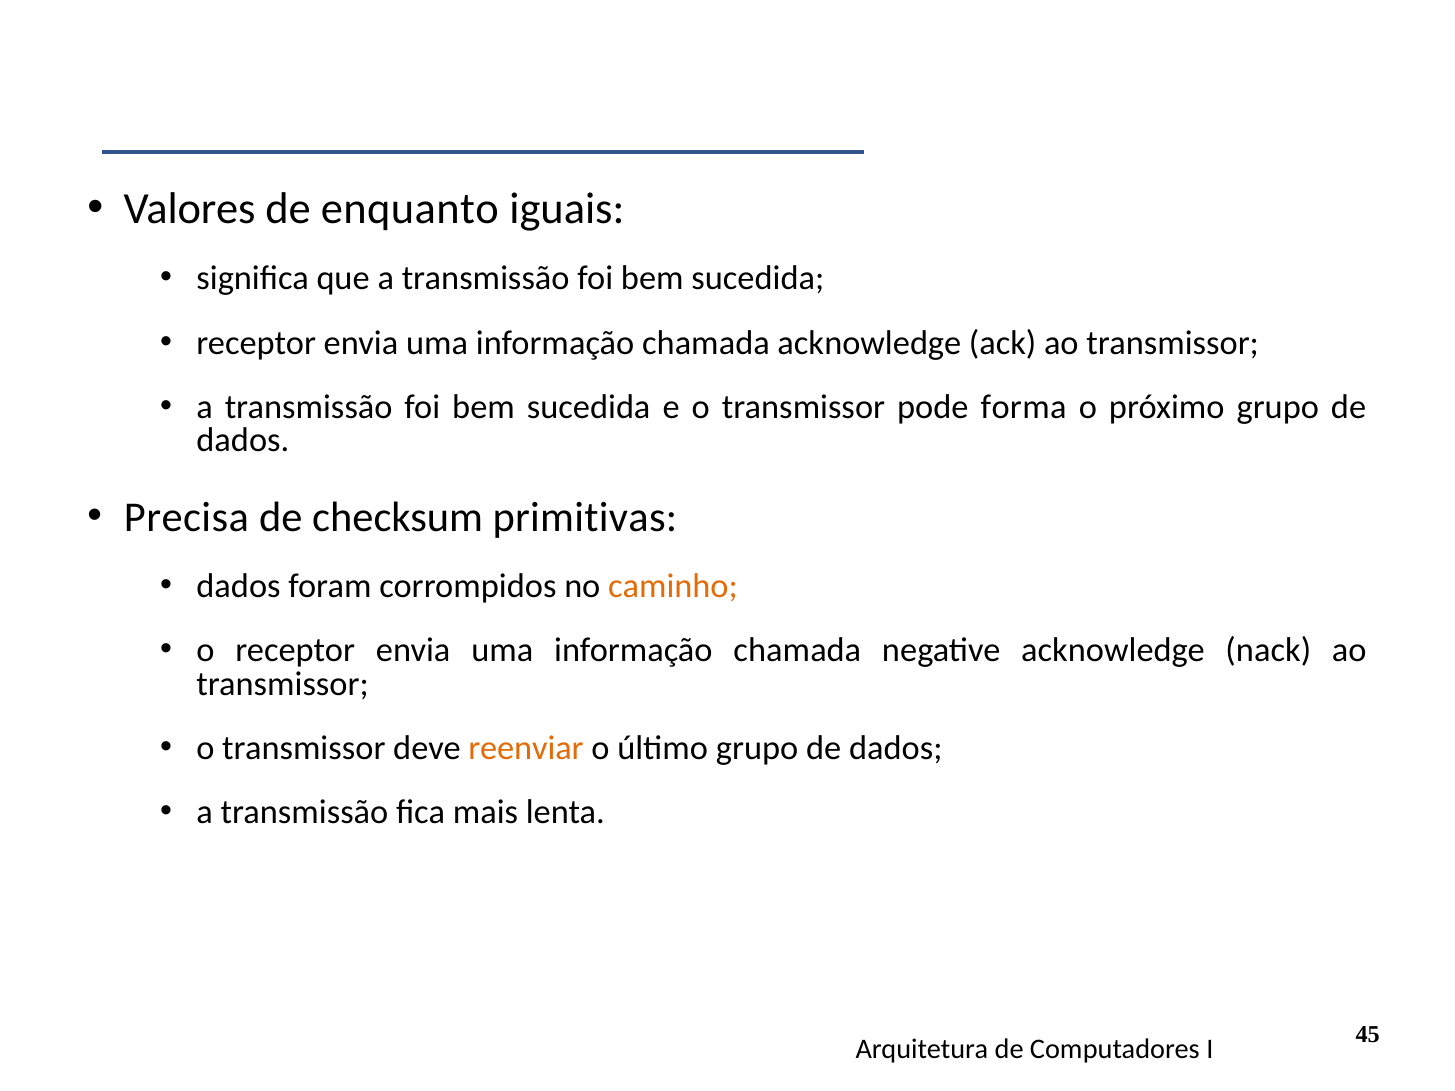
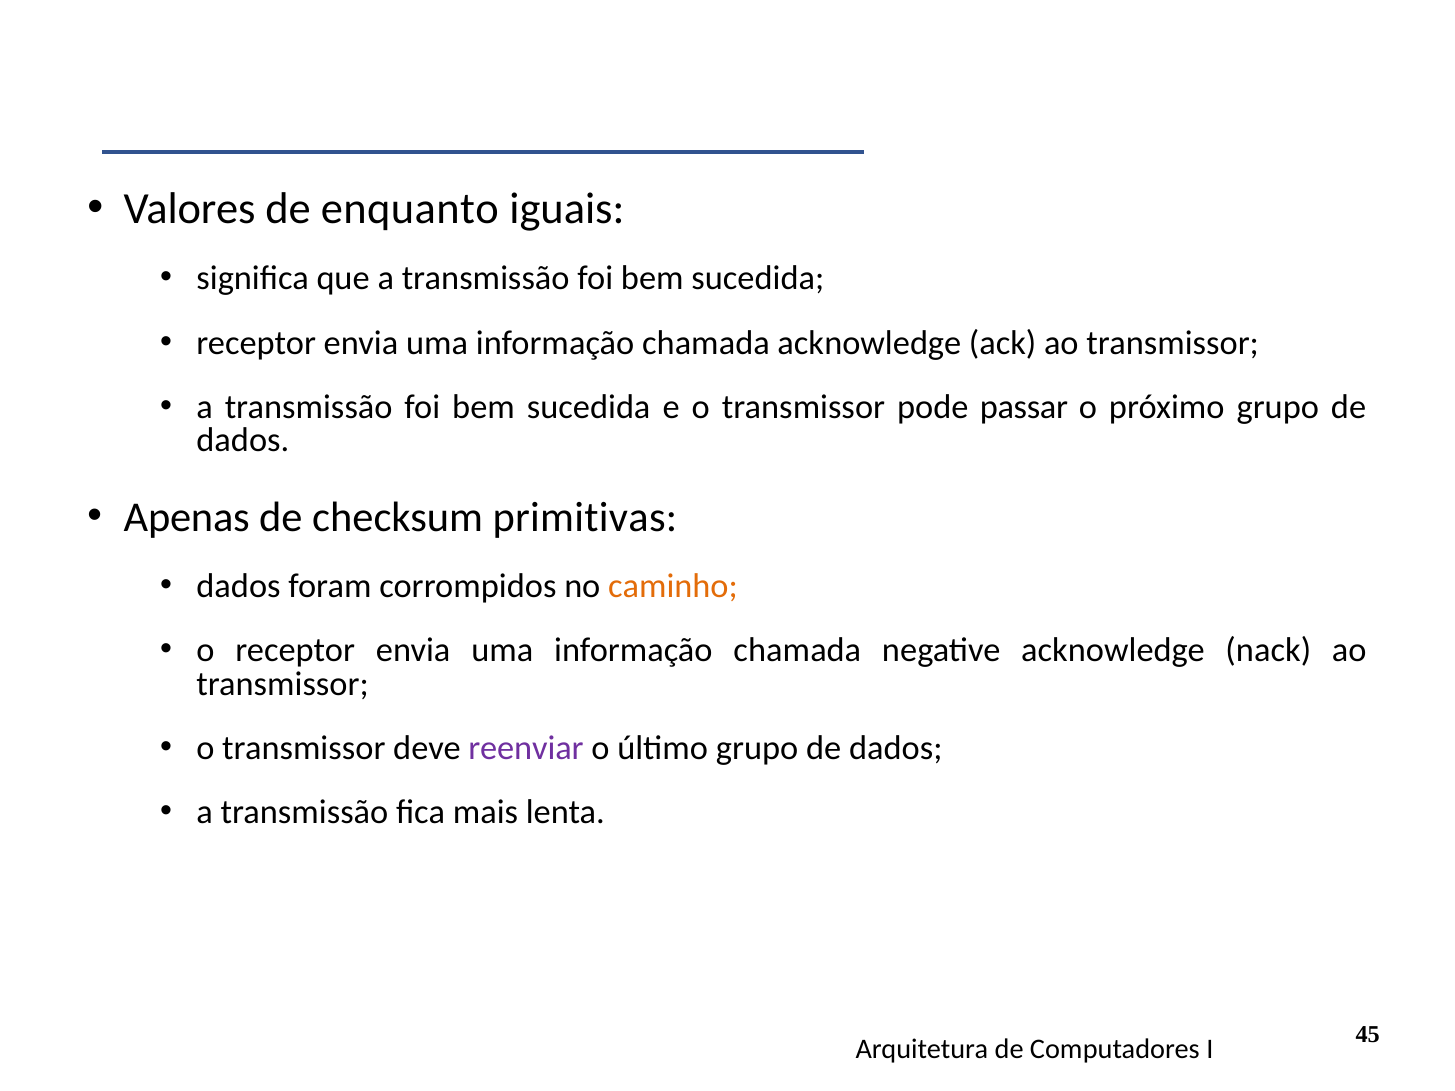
forma: forma -> passar
Precisa: Precisa -> Apenas
reenviar colour: orange -> purple
